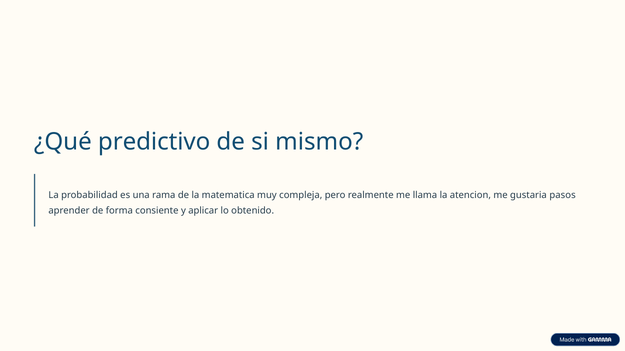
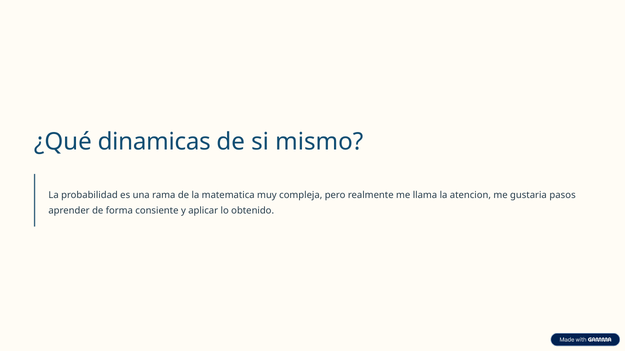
predictivo: predictivo -> dinamicas
